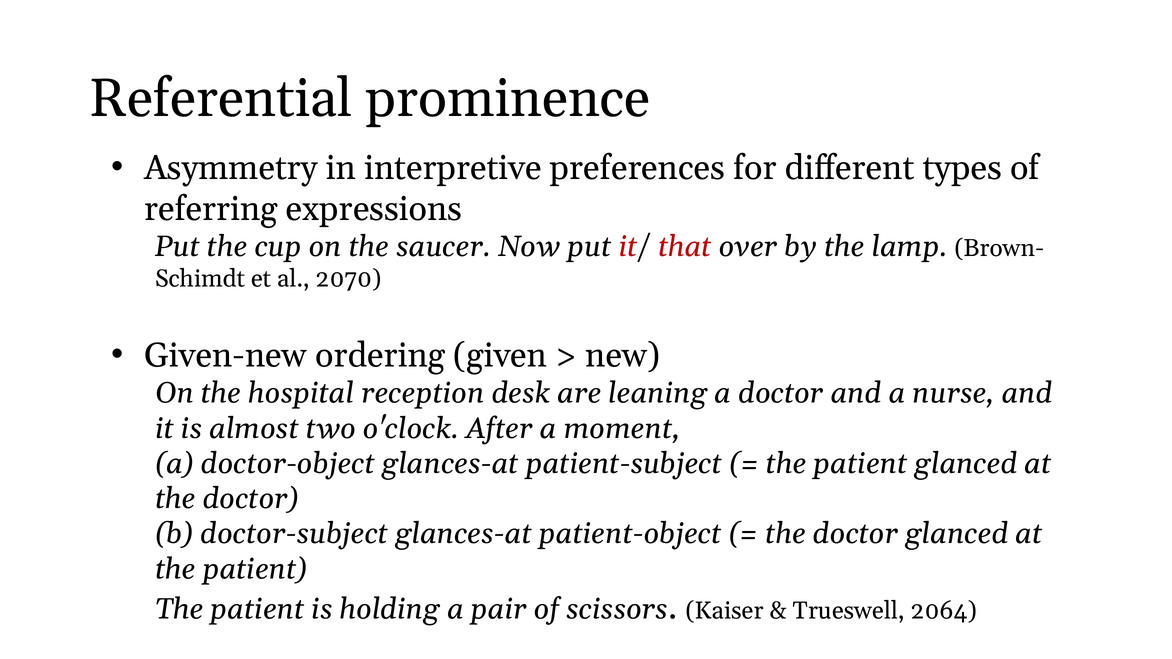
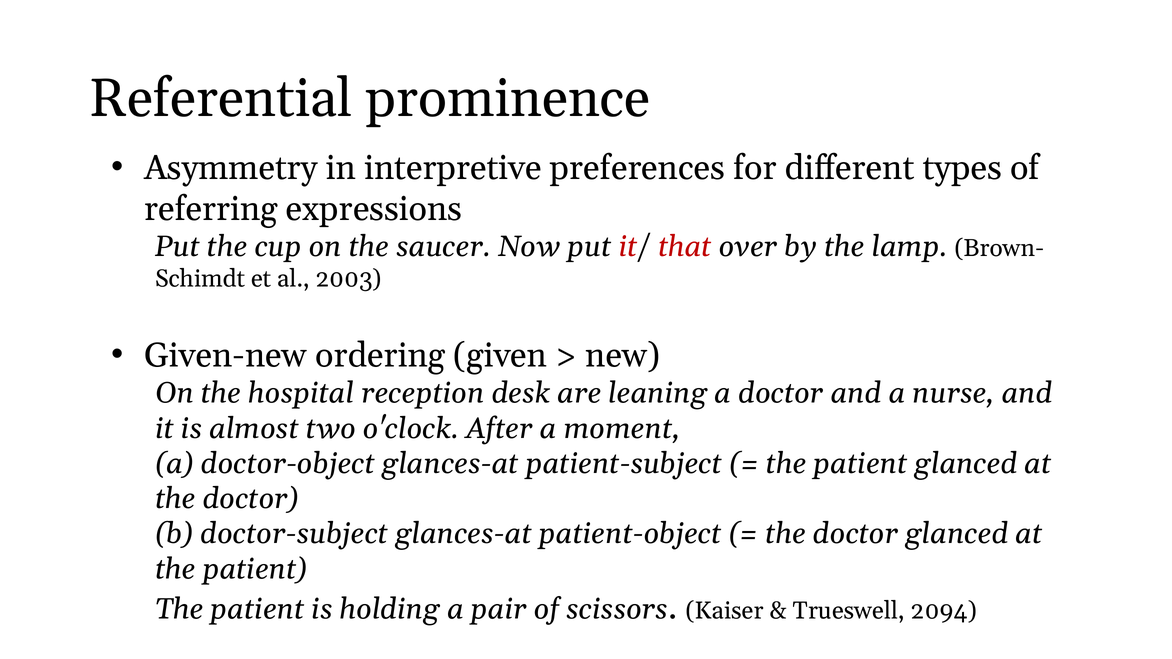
2070: 2070 -> 2003
2064: 2064 -> 2094
